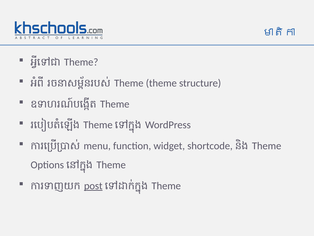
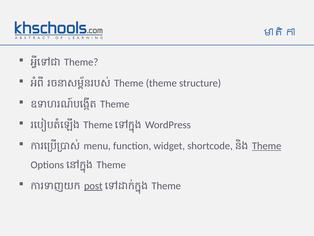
Theme at (267, 146) underline: none -> present
